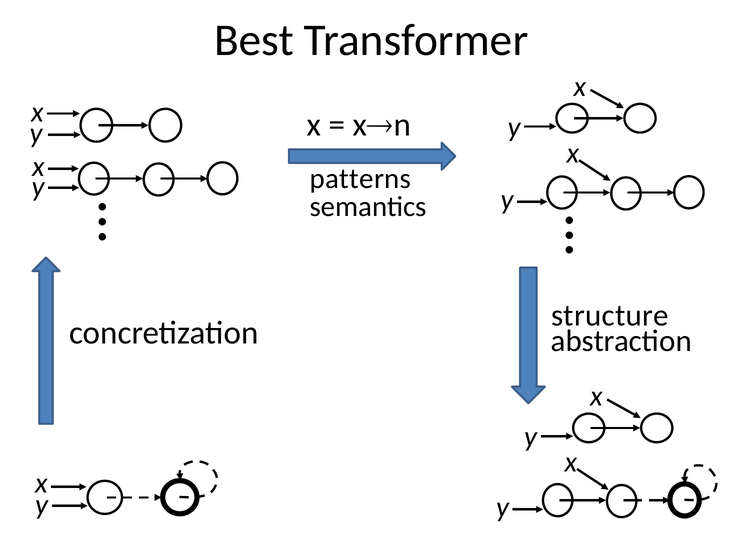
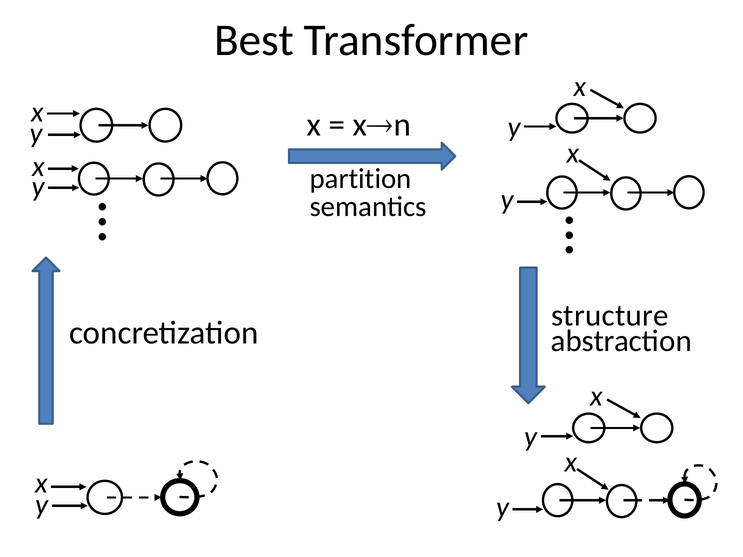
patterns: patterns -> partition
